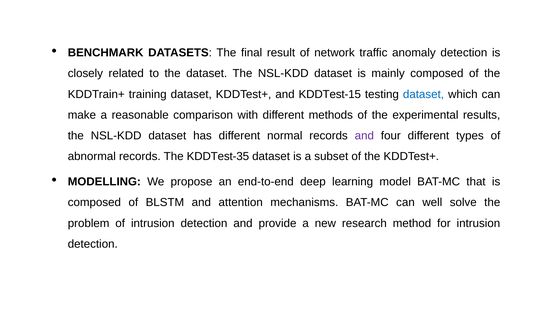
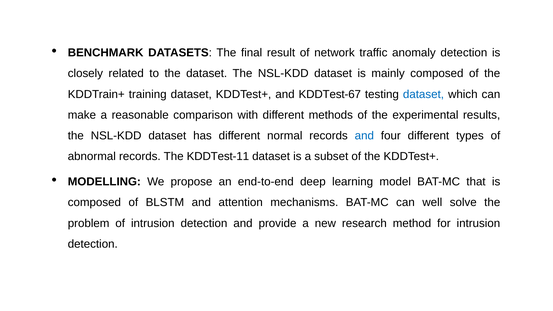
KDDTest-15: KDDTest-15 -> KDDTest-67
and at (364, 136) colour: purple -> blue
KDDTest-35: KDDTest-35 -> KDDTest-11
